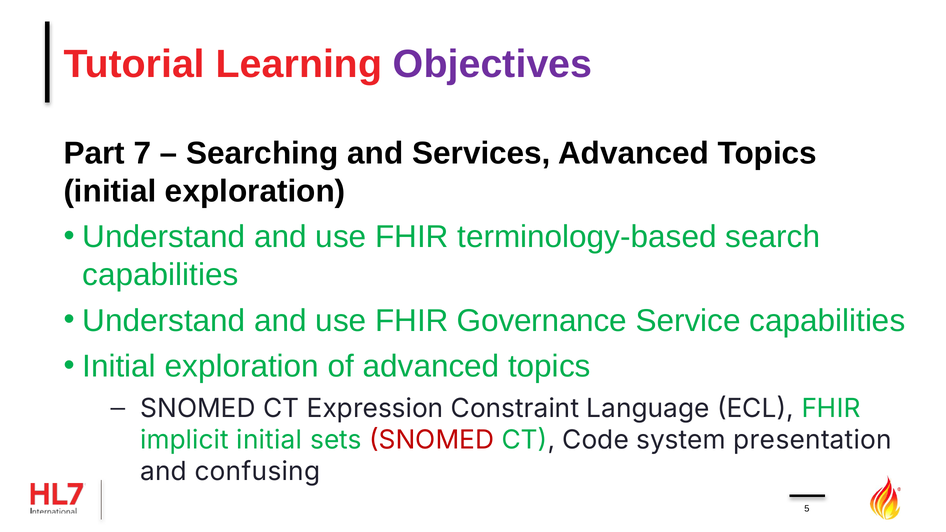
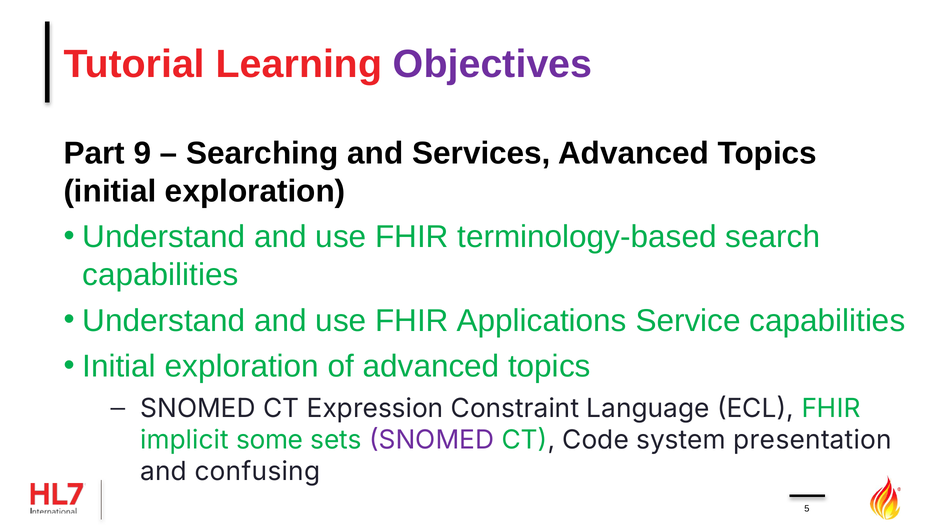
7: 7 -> 9
Governance: Governance -> Applications
implicit initial: initial -> some
SNOMED at (432, 440) colour: red -> purple
